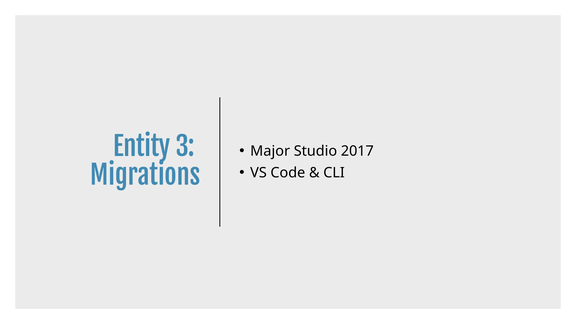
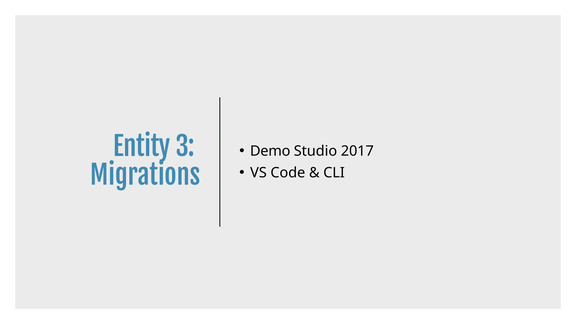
Major: Major -> Demo
